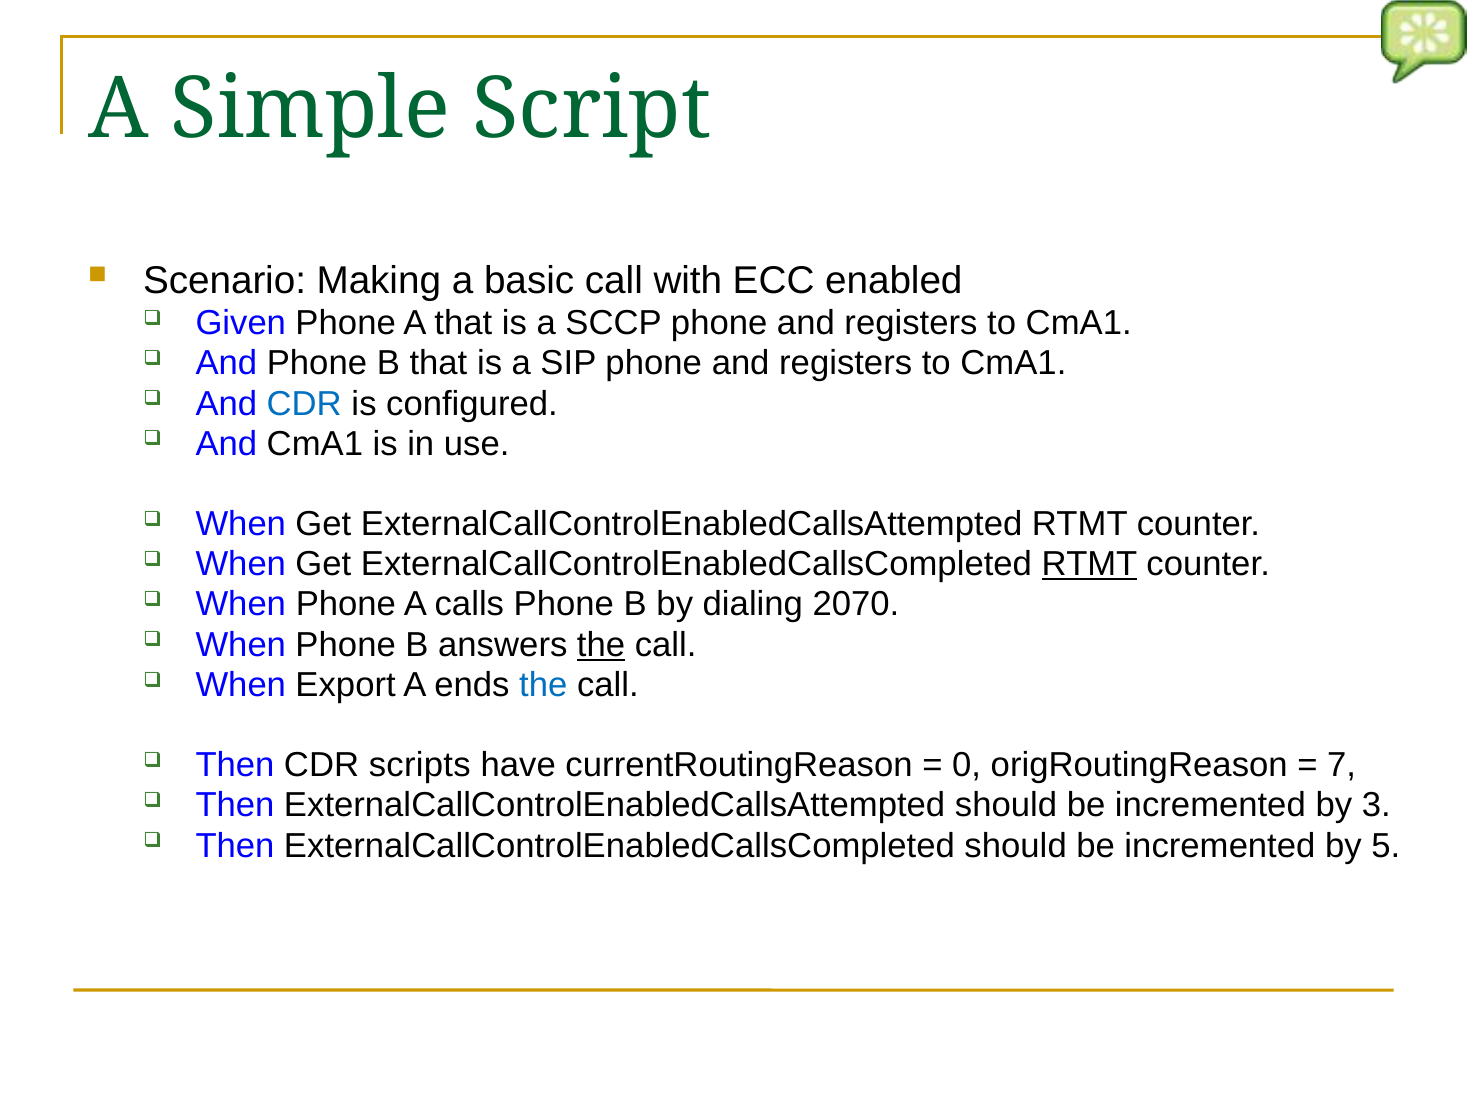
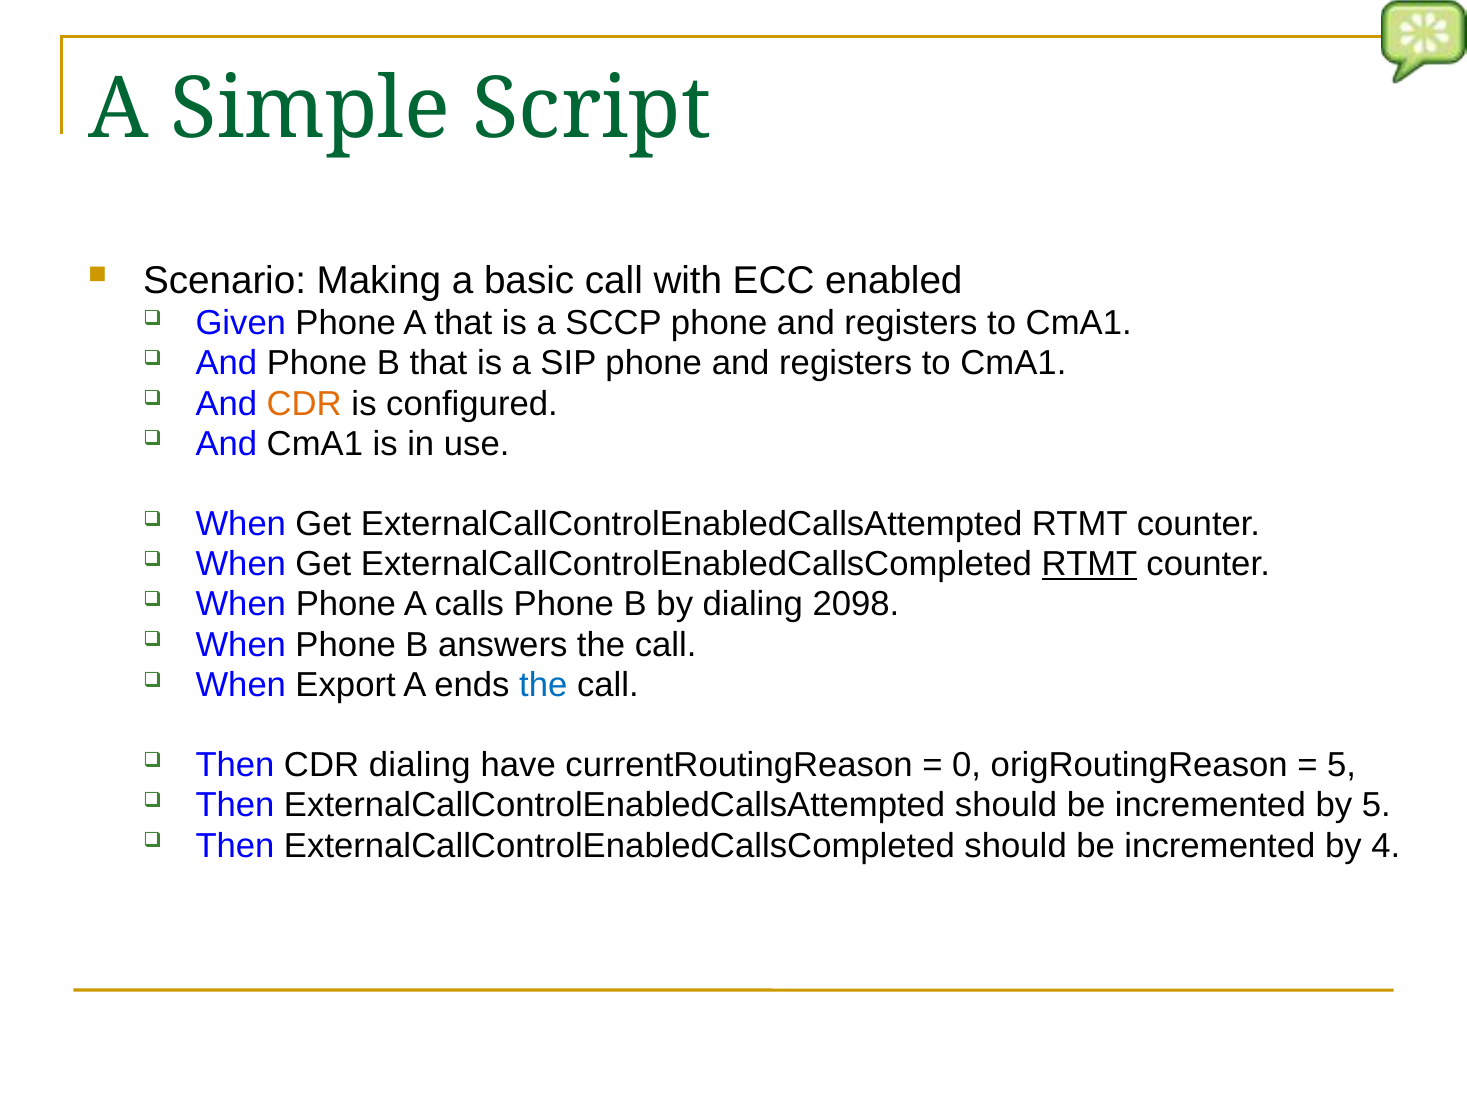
CDR at (304, 404) colour: blue -> orange
2070: 2070 -> 2098
the at (601, 645) underline: present -> none
CDR scripts: scripts -> dialing
7 at (1341, 765): 7 -> 5
by 3: 3 -> 5
5: 5 -> 4
